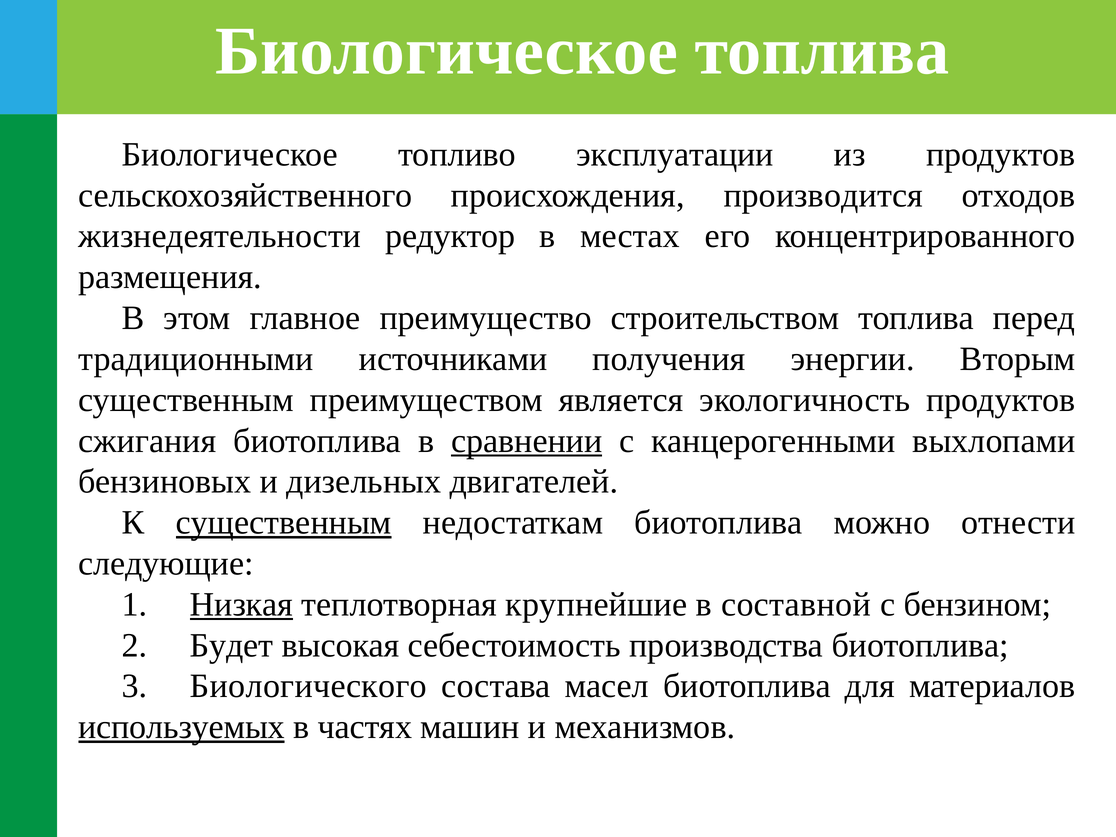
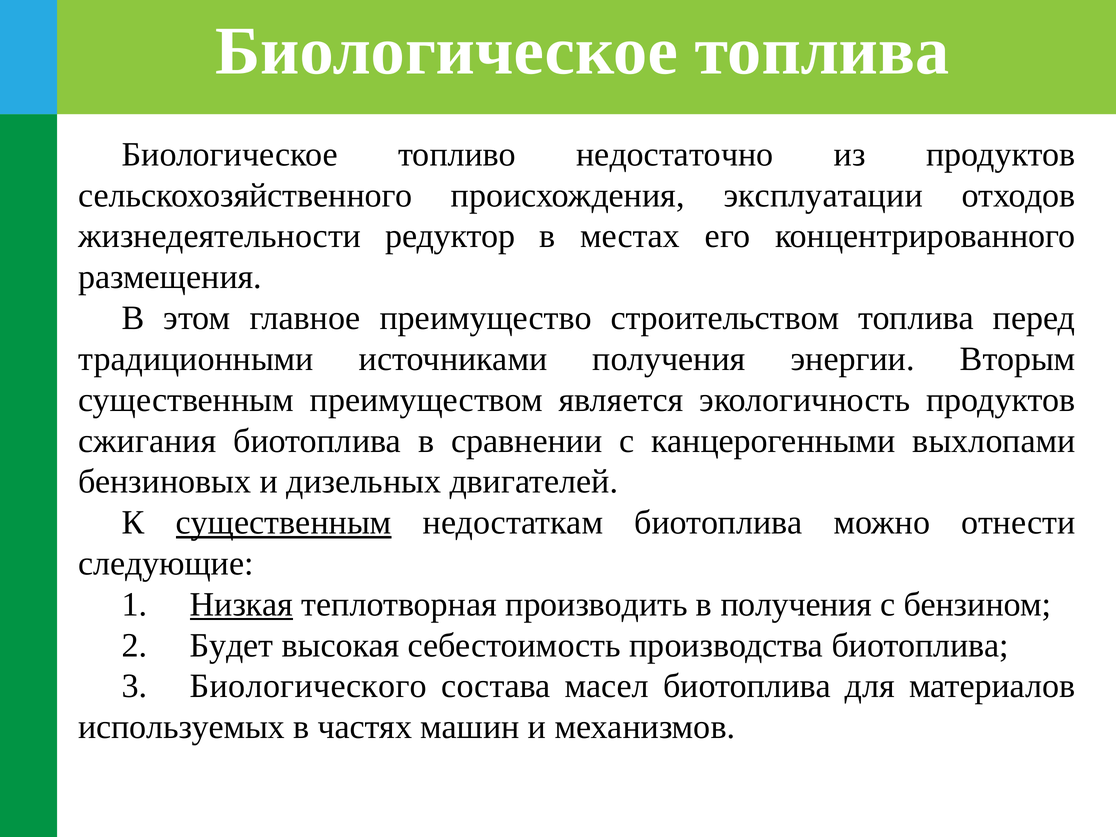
эксплуатации: эксплуатации -> недостаточно
производится: производится -> эксплуатации
сравнении underline: present -> none
крупнейшие: крупнейшие -> производить
в составной: составной -> получения
используемых underline: present -> none
